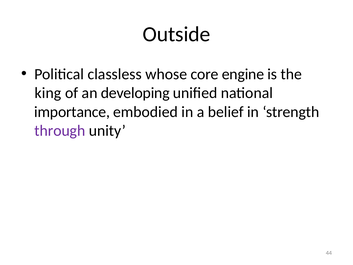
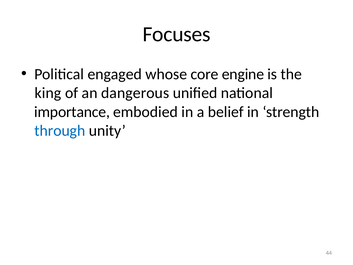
Outside: Outside -> Focuses
classless: classless -> engaged
developing: developing -> dangerous
through colour: purple -> blue
